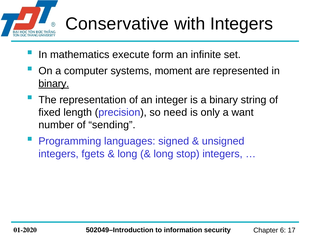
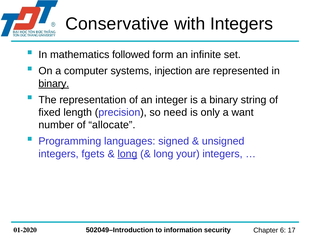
execute: execute -> followed
moment: moment -> injection
sending: sending -> allocate
long at (127, 154) underline: none -> present
stop: stop -> your
